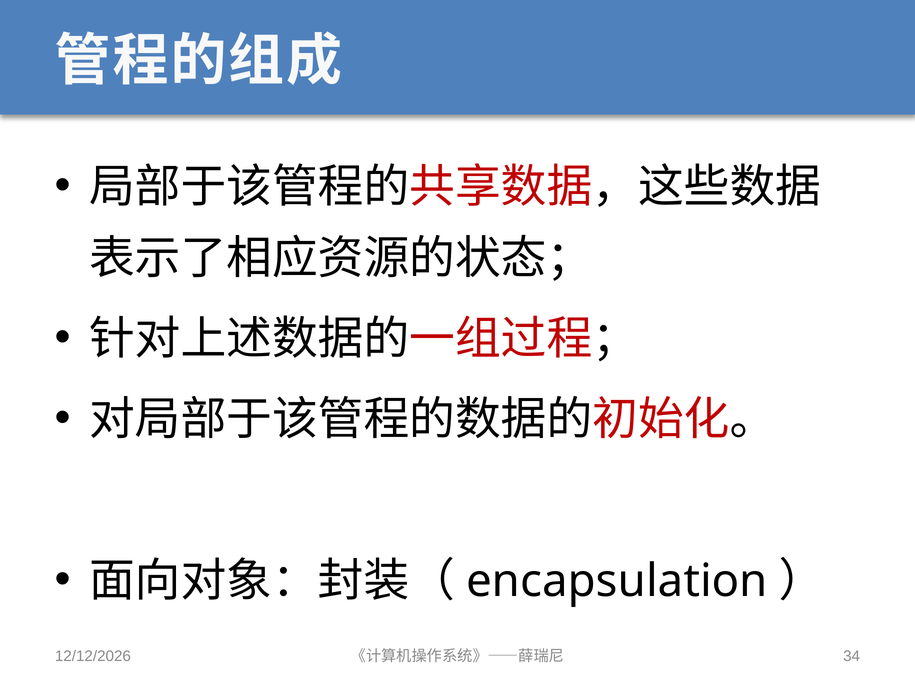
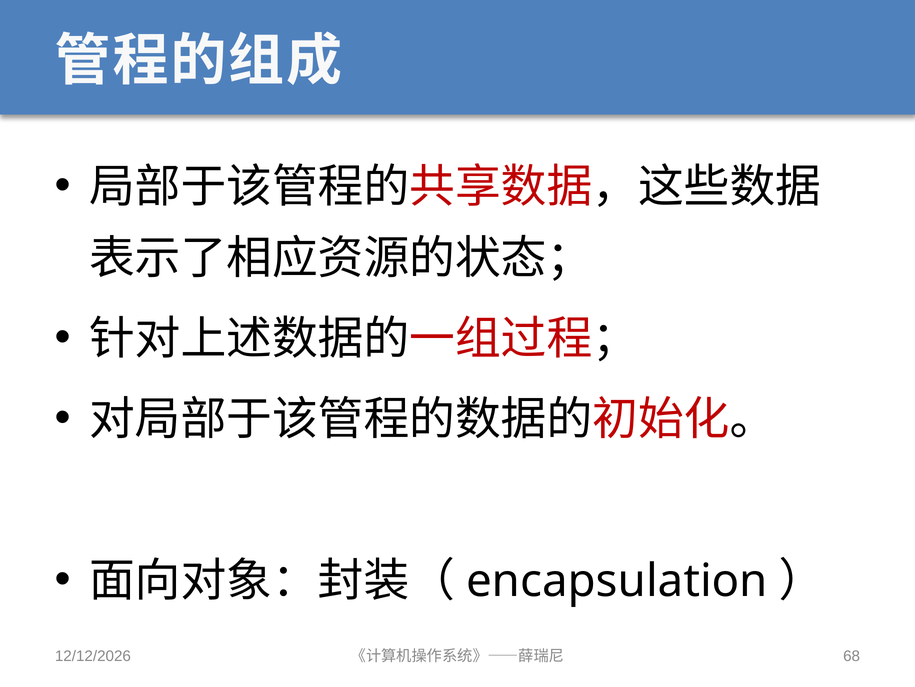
34: 34 -> 68
